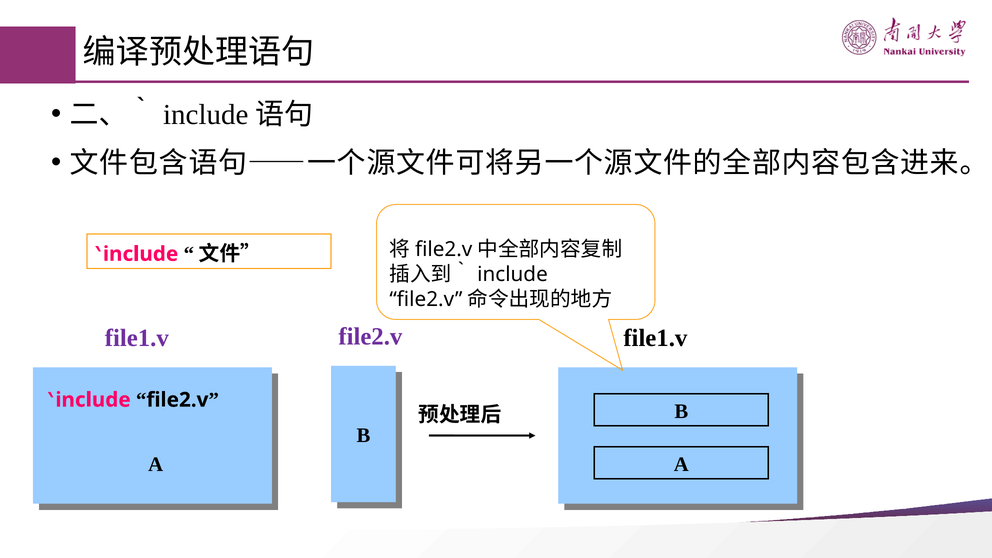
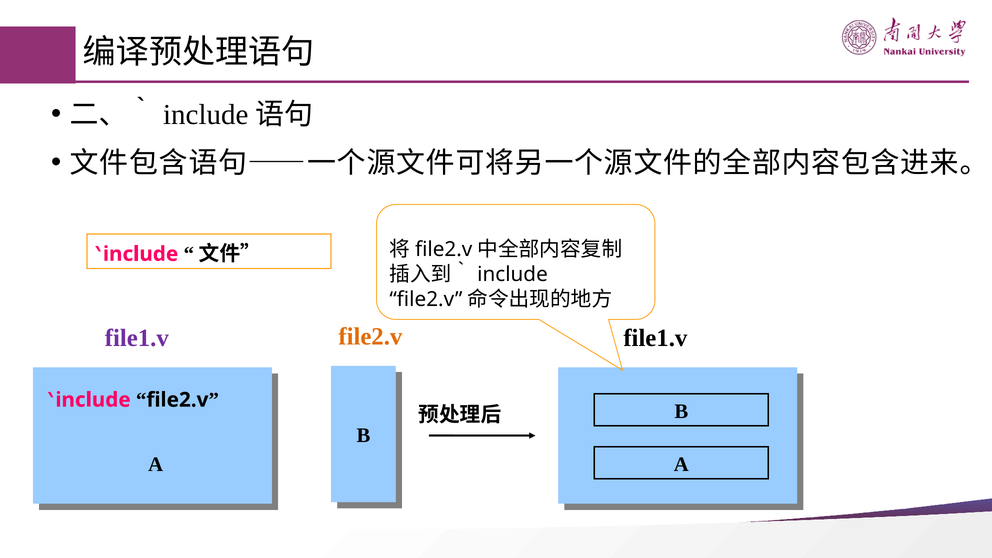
file2.v at (370, 337) colour: purple -> orange
